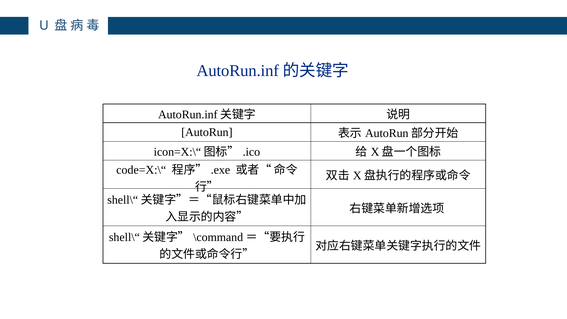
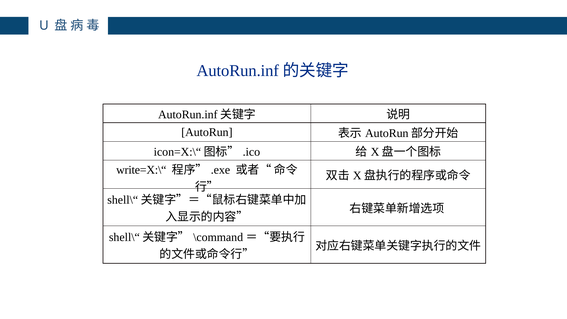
code=X:\“: code=X:\“ -> write=X:\“
